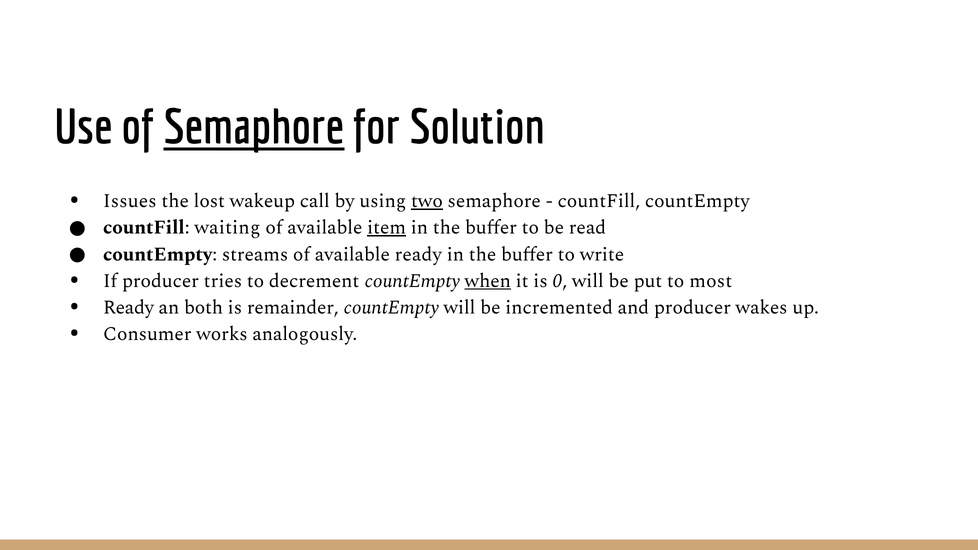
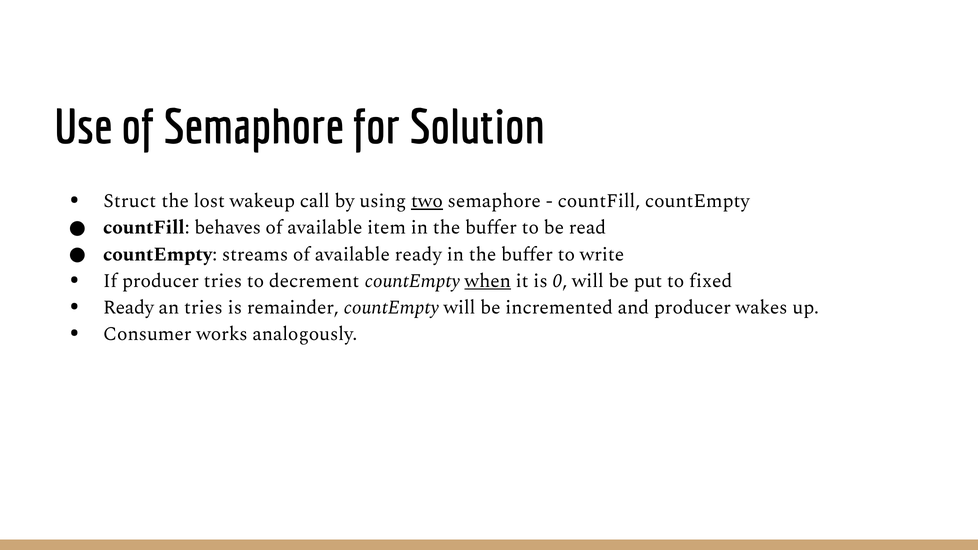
Semaphore at (254, 128) underline: present -> none
Issues: Issues -> Struct
waiting: waiting -> behaves
item underline: present -> none
most: most -> fixed
an both: both -> tries
